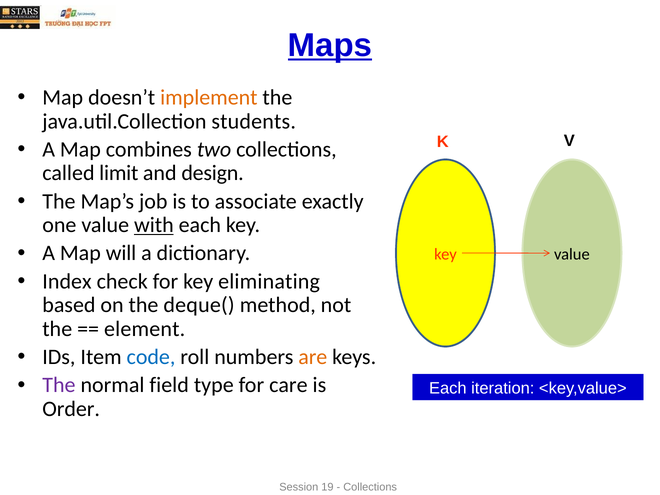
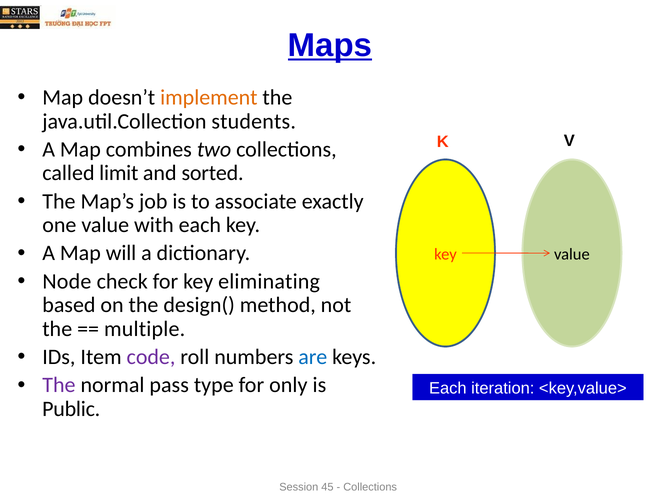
design: design -> sorted
with underline: present -> none
Index: Index -> Node
deque(: deque( -> design(
element: element -> multiple
code colour: blue -> purple
are colour: orange -> blue
field: field -> pass
care: care -> only
Order: Order -> Public
19: 19 -> 45
